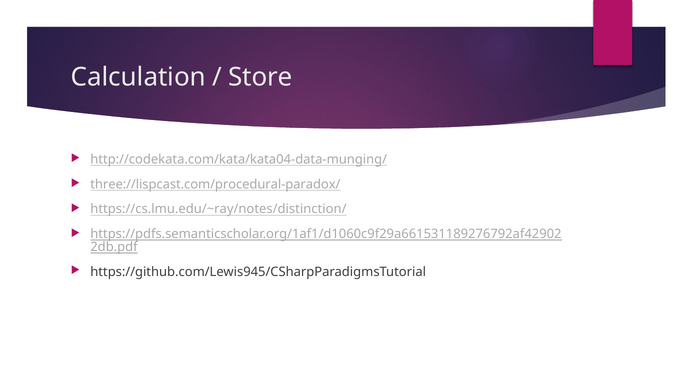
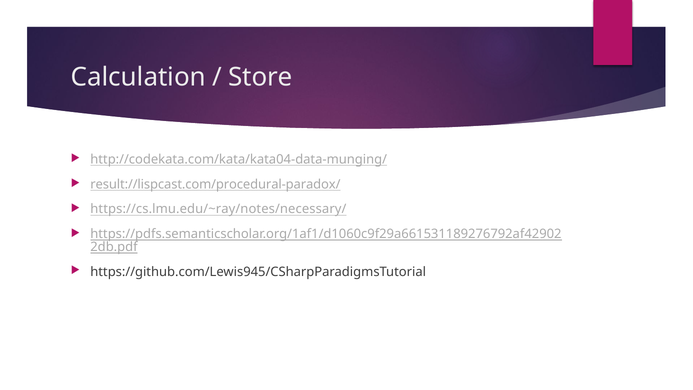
three://lispcast.com/procedural-paradox/: three://lispcast.com/procedural-paradox/ -> result://lispcast.com/procedural-paradox/
https://cs.lmu.edu/~ray/notes/distinction/: https://cs.lmu.edu/~ray/notes/distinction/ -> https://cs.lmu.edu/~ray/notes/necessary/
